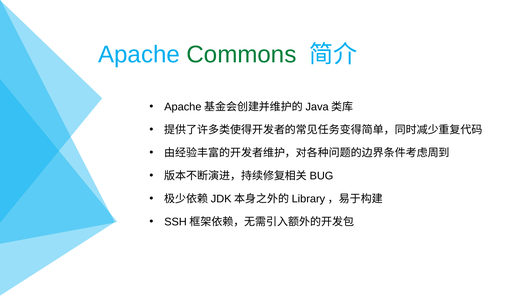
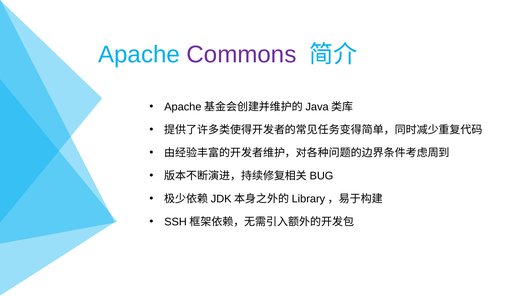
Commons colour: green -> purple
